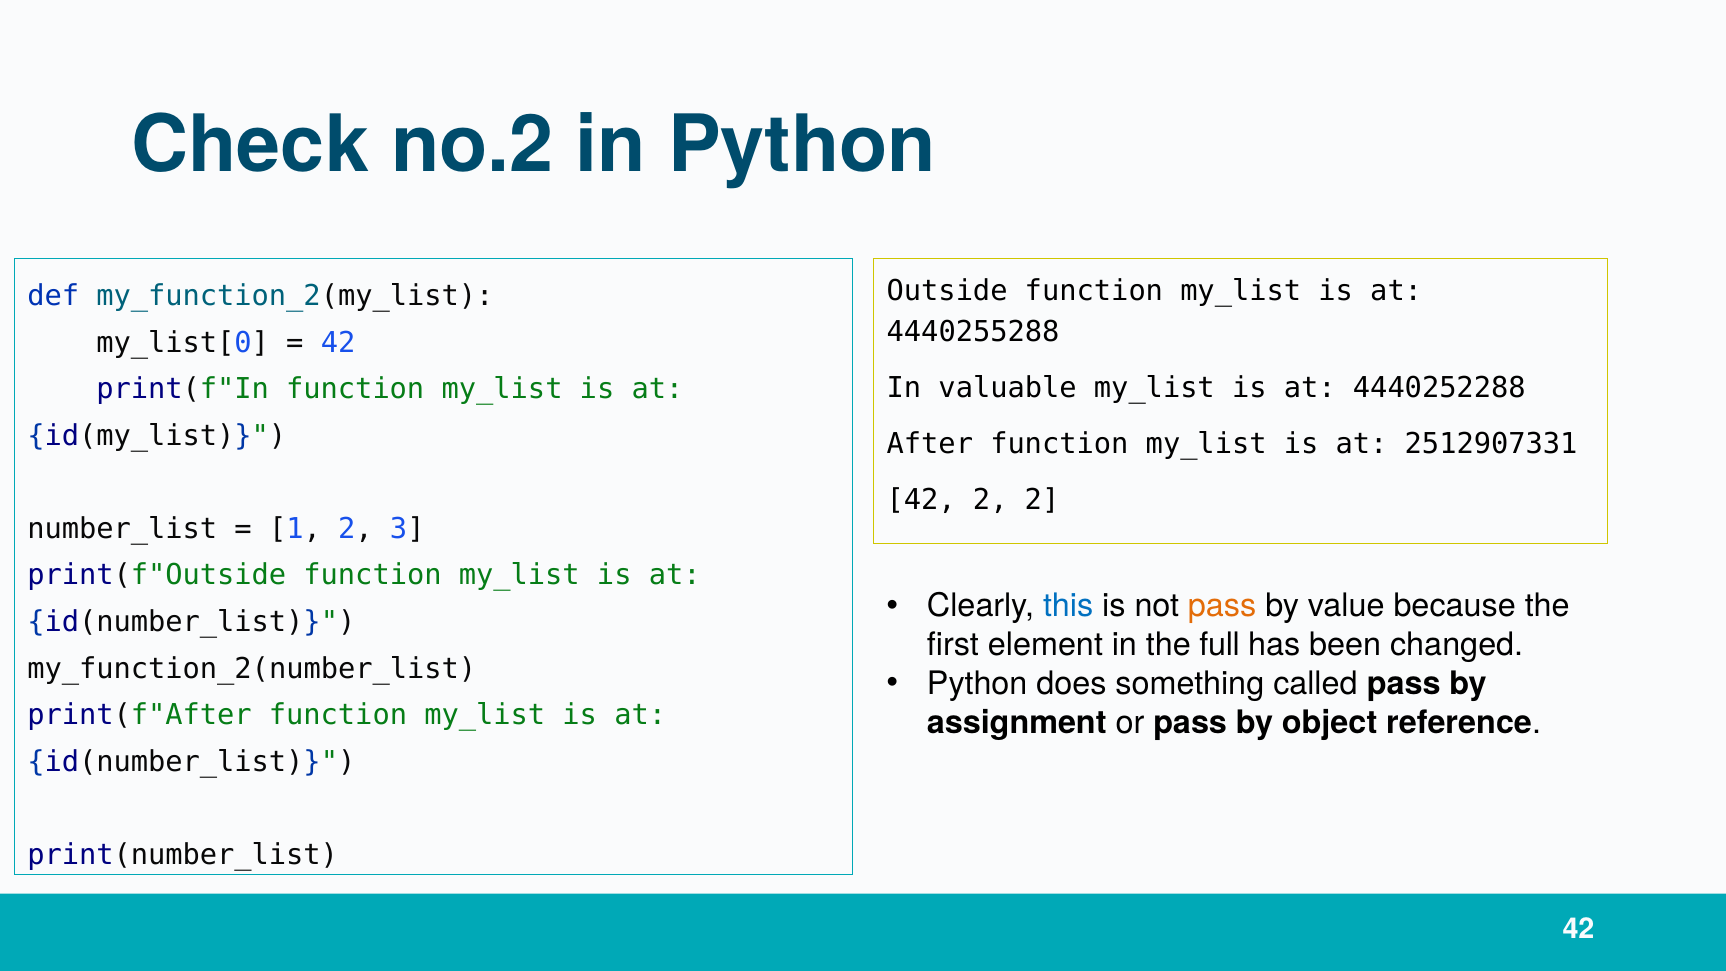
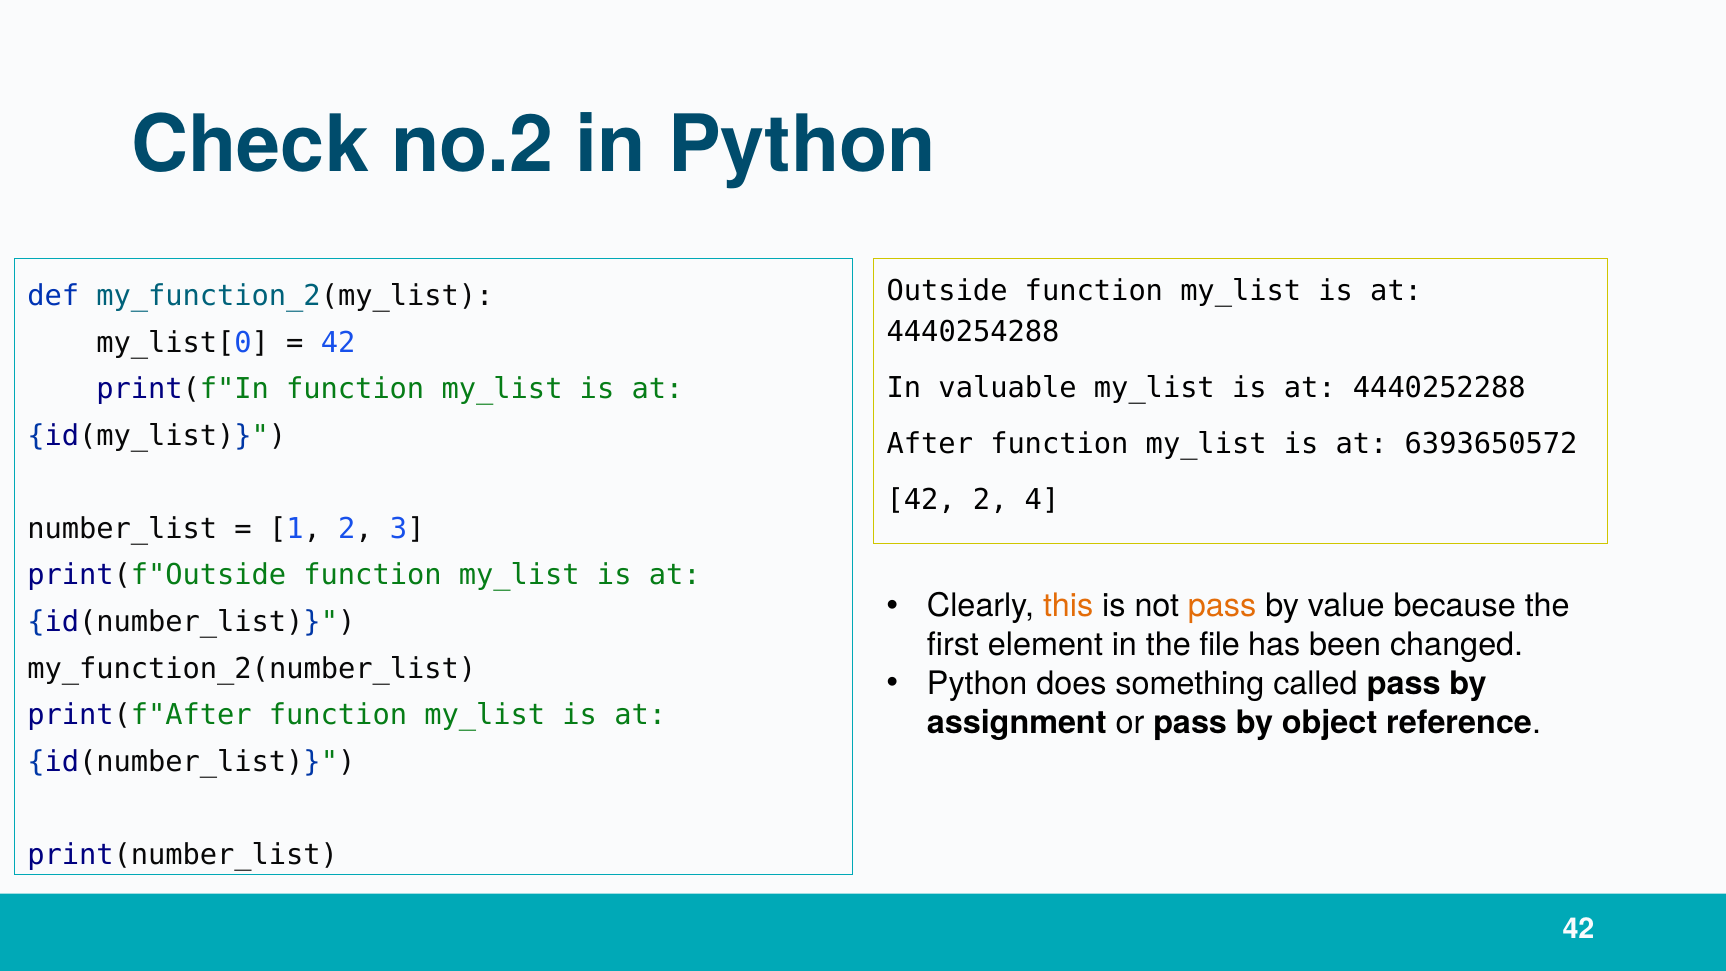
4440255288: 4440255288 -> 4440254288
2512907331: 2512907331 -> 6393650572
2 2: 2 -> 4
this colour: blue -> orange
full: full -> file
